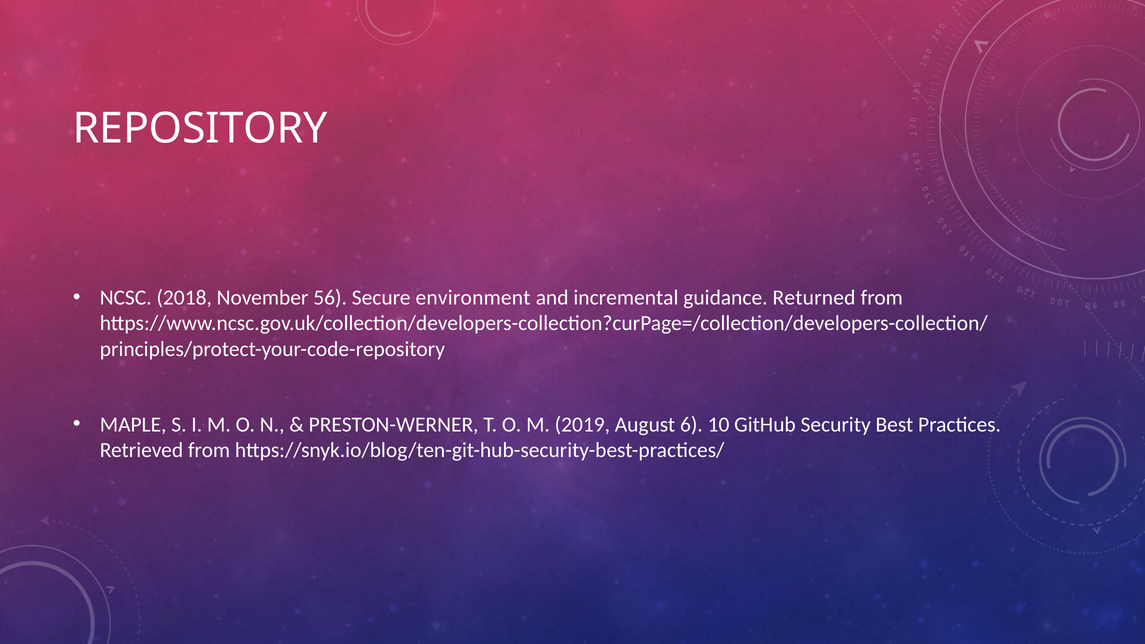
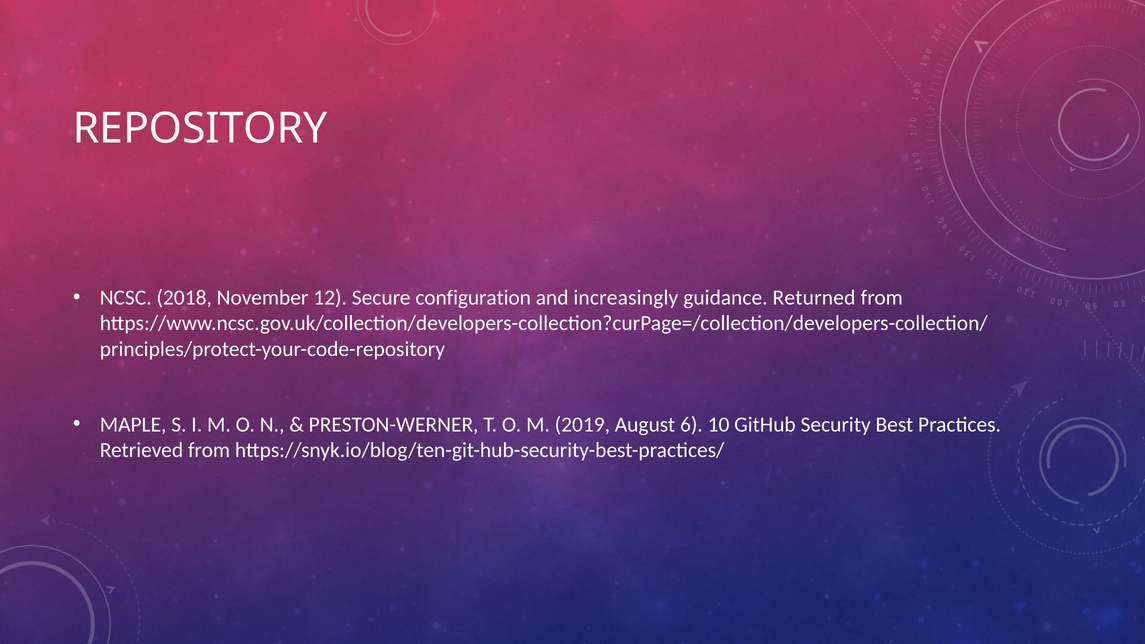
56: 56 -> 12
environment: environment -> configuration
incremental: incremental -> increasingly
